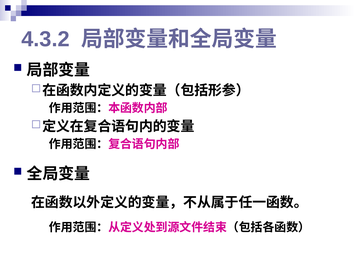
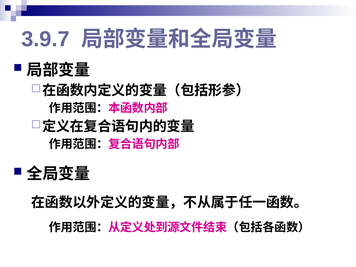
4.3.2: 4.3.2 -> 3.9.7
